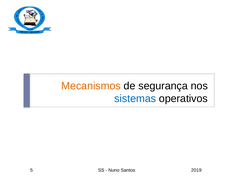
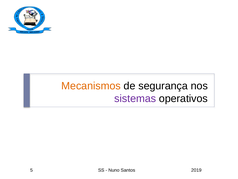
sistemas colour: blue -> purple
